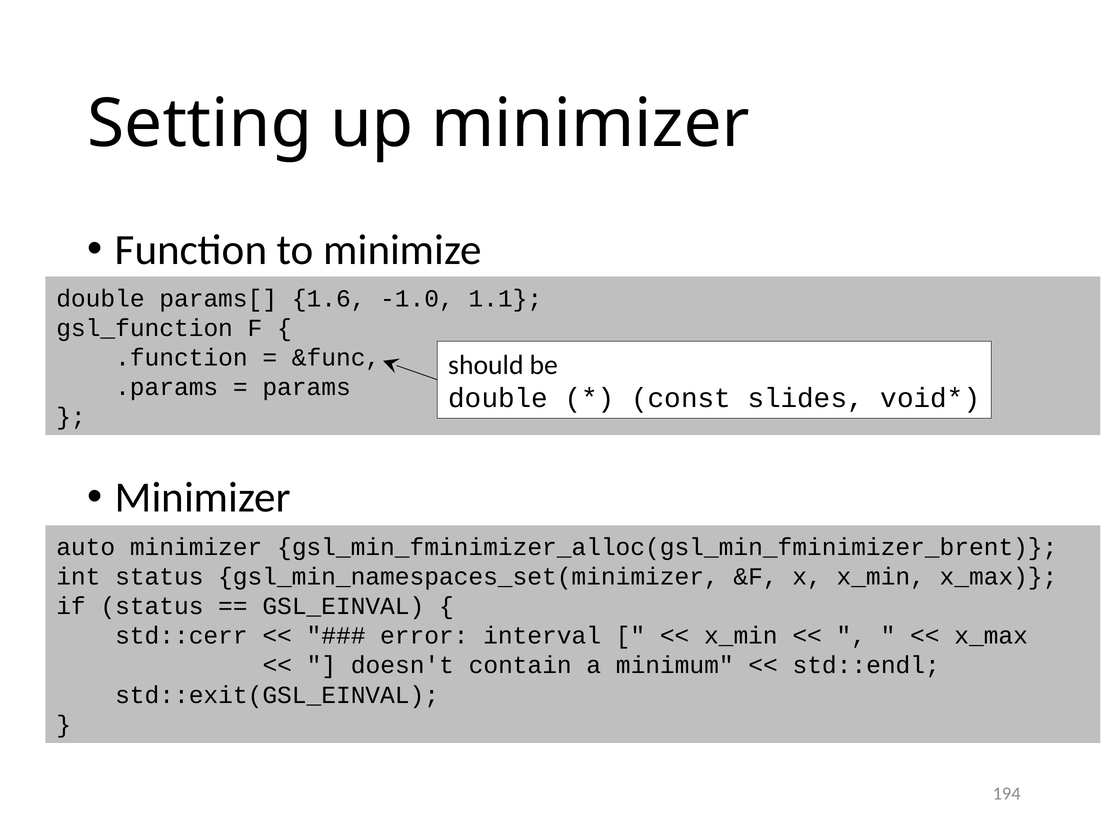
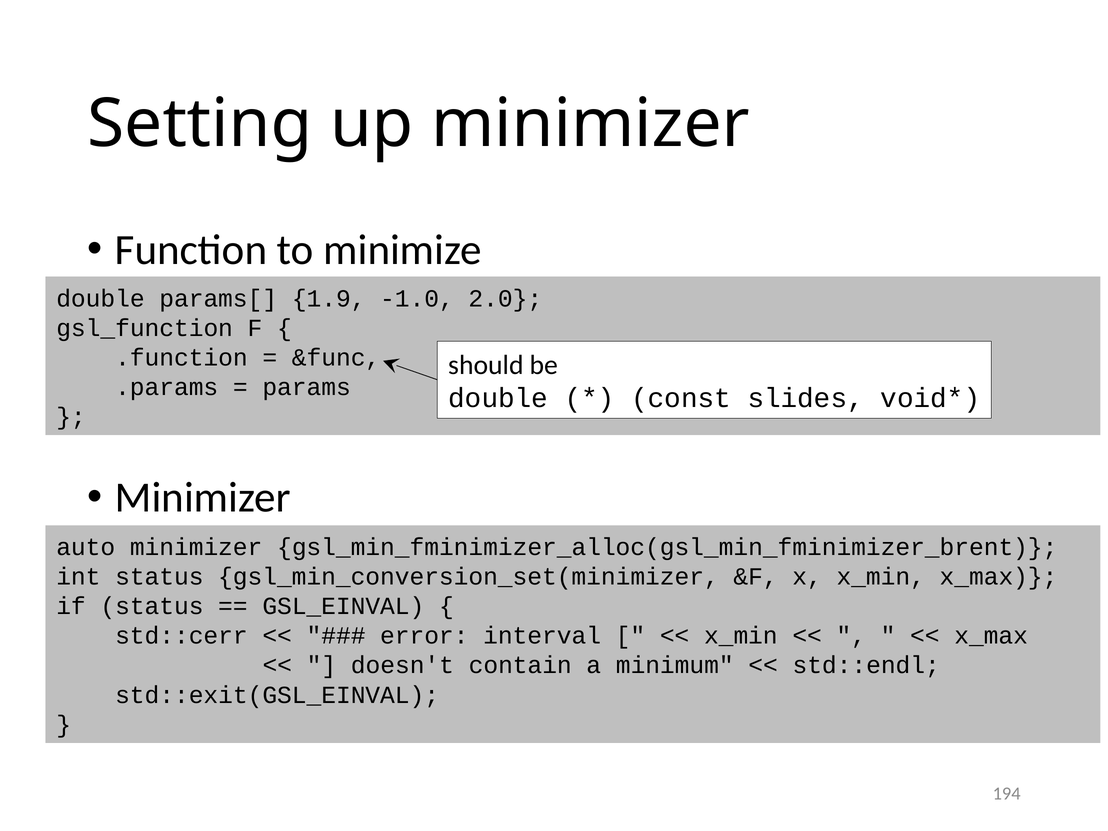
1.6: 1.6 -> 1.9
1.1: 1.1 -> 2.0
gsl_min_namespaces_set(minimizer: gsl_min_namespaces_set(minimizer -> gsl_min_conversion_set(minimizer
